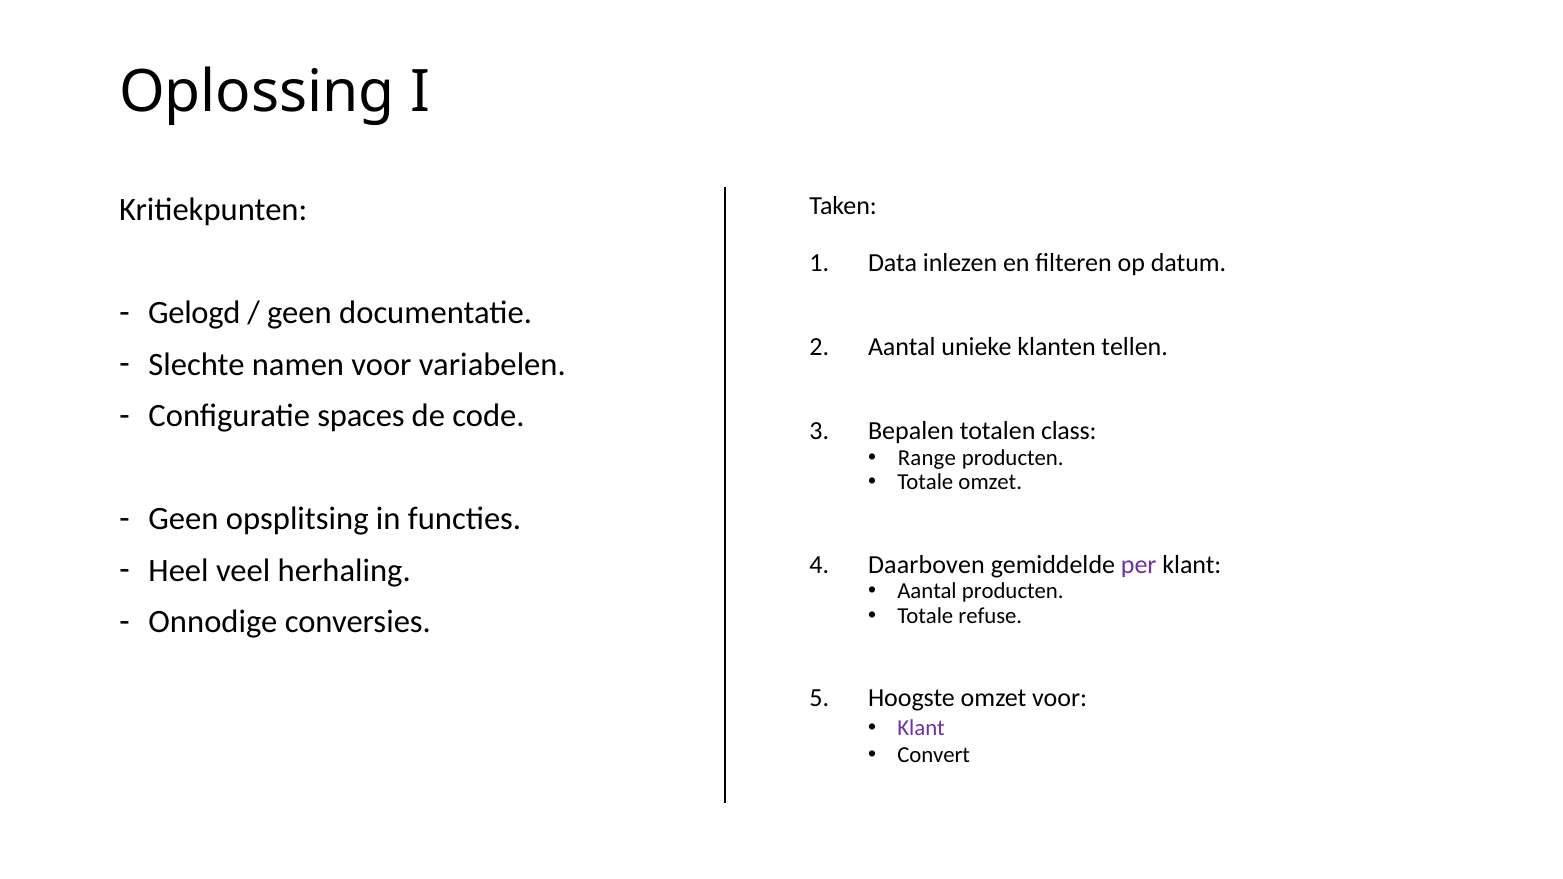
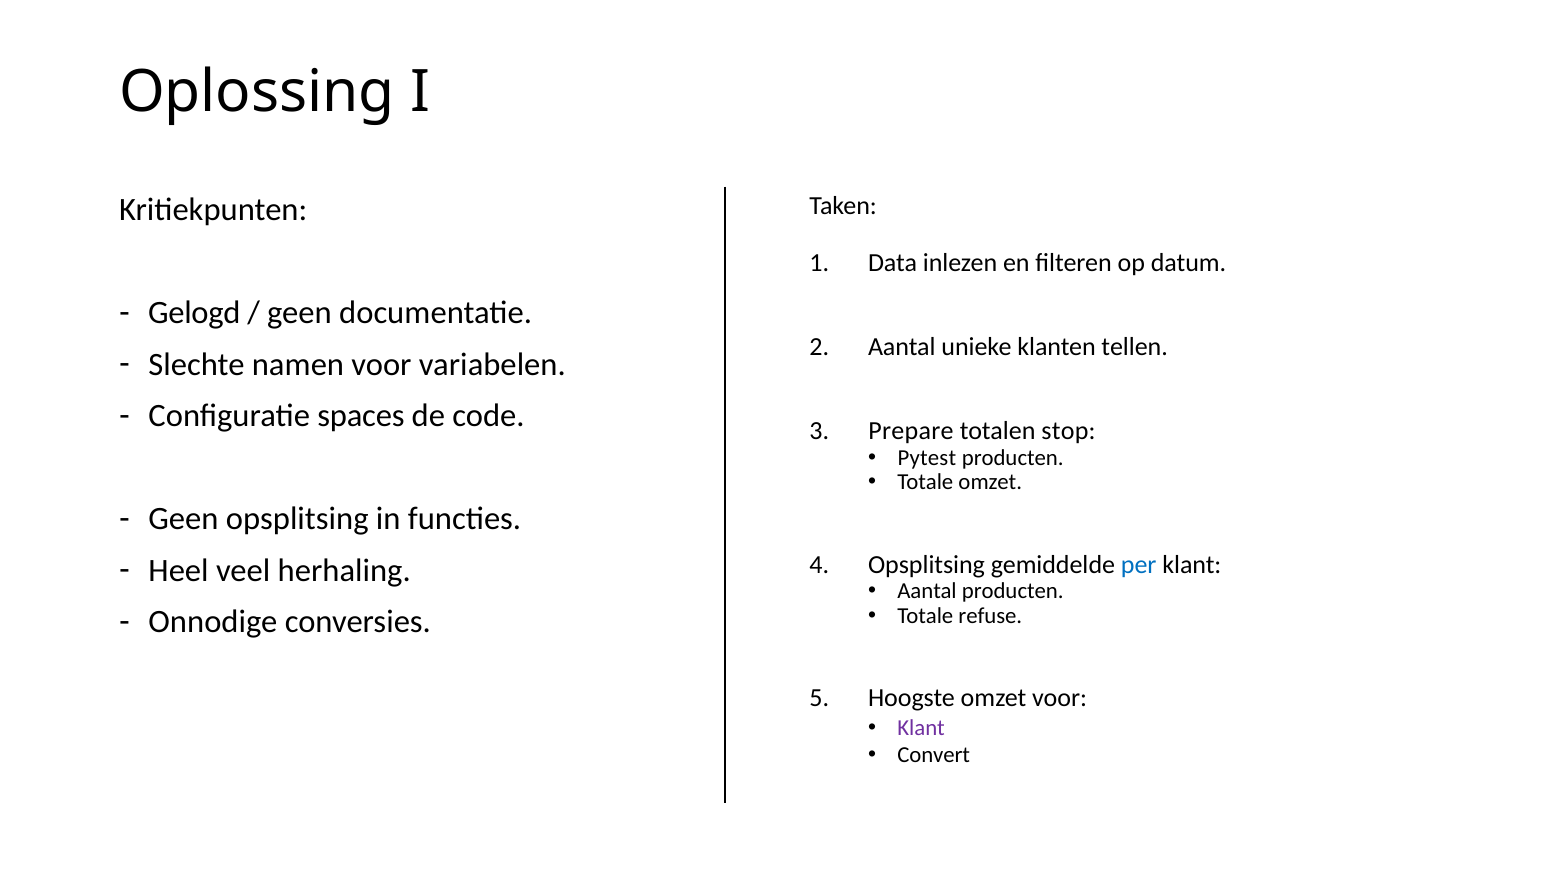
Bepalen: Bepalen -> Prepare
class: class -> stop
Range: Range -> Pytest
Daarboven at (926, 565): Daarboven -> Opsplitsing
per colour: purple -> blue
